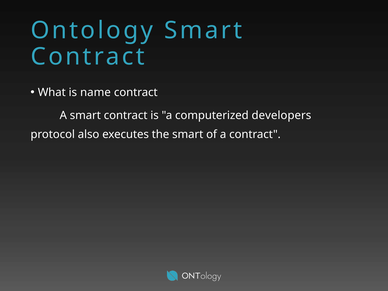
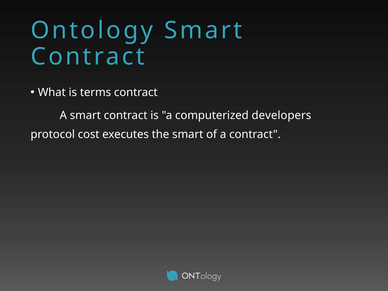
name: name -> terms
also: also -> cost
